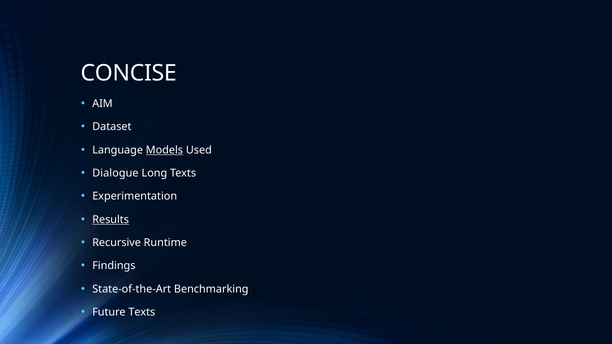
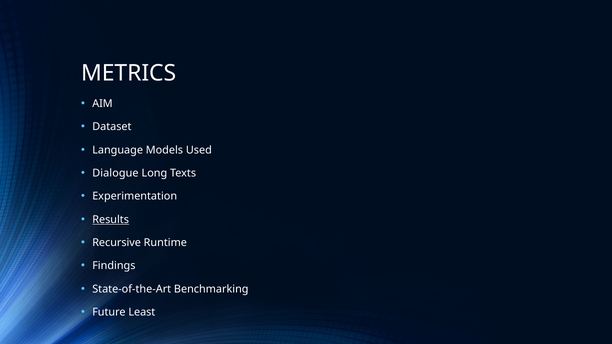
CONCISE: CONCISE -> METRICS
Models underline: present -> none
Future Texts: Texts -> Least
